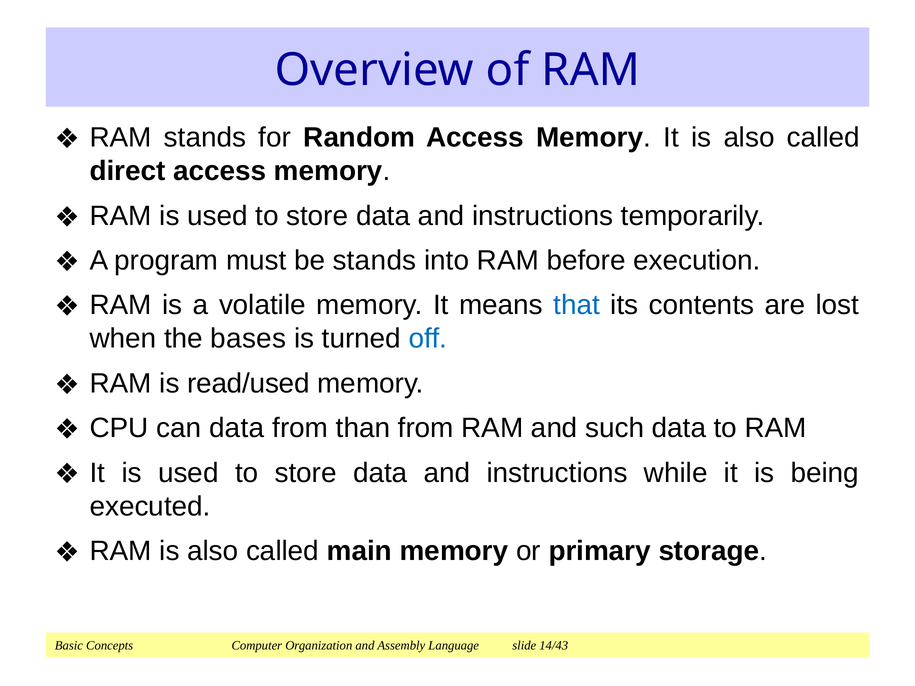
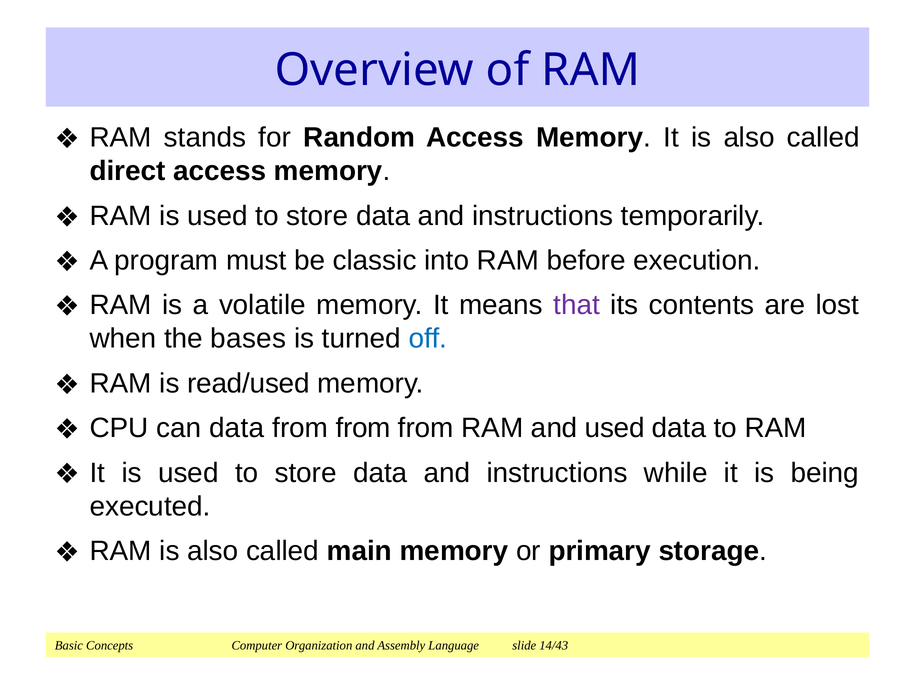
be stands: stands -> classic
that colour: blue -> purple
than at (363, 428): than -> from
and such: such -> used
